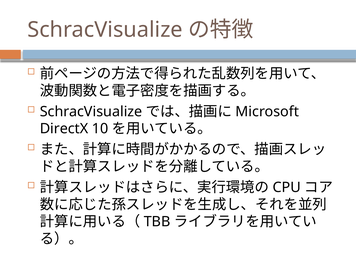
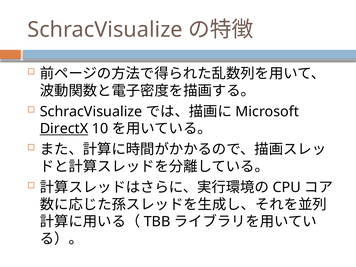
DirectX underline: none -> present
